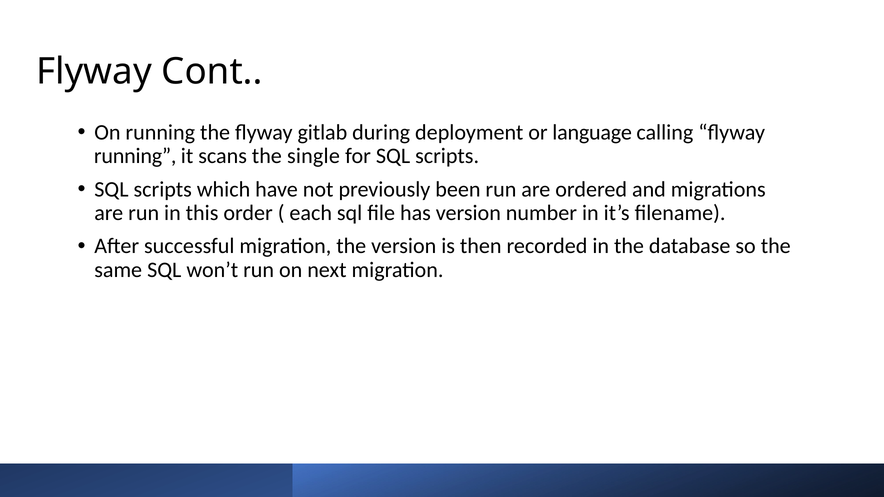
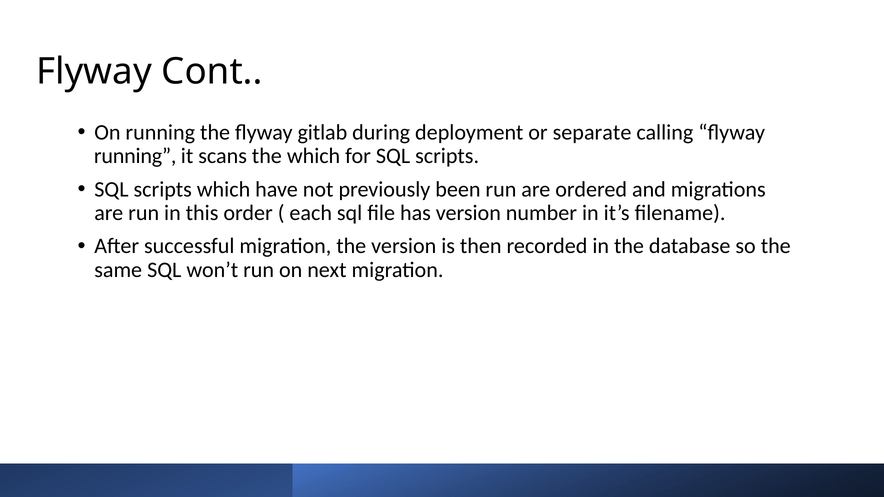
language: language -> separate
the single: single -> which
